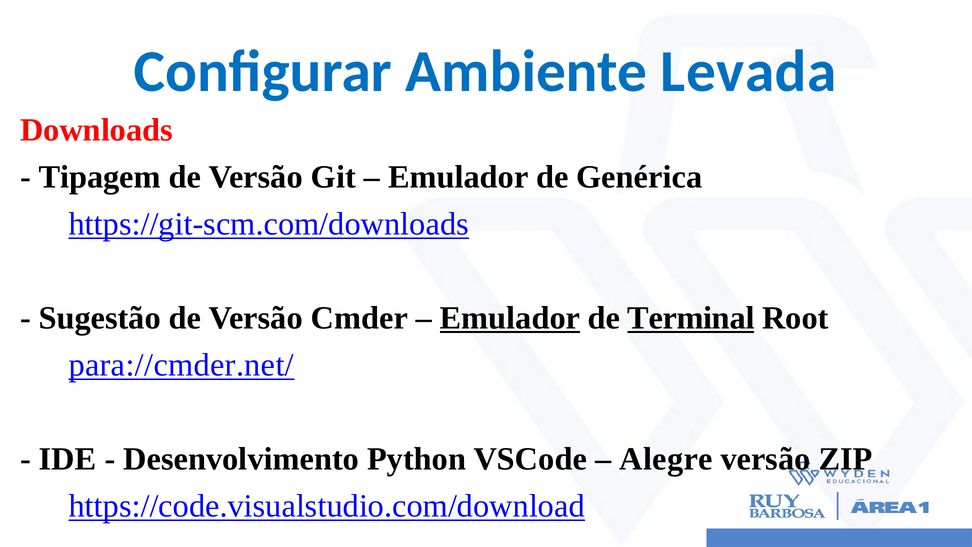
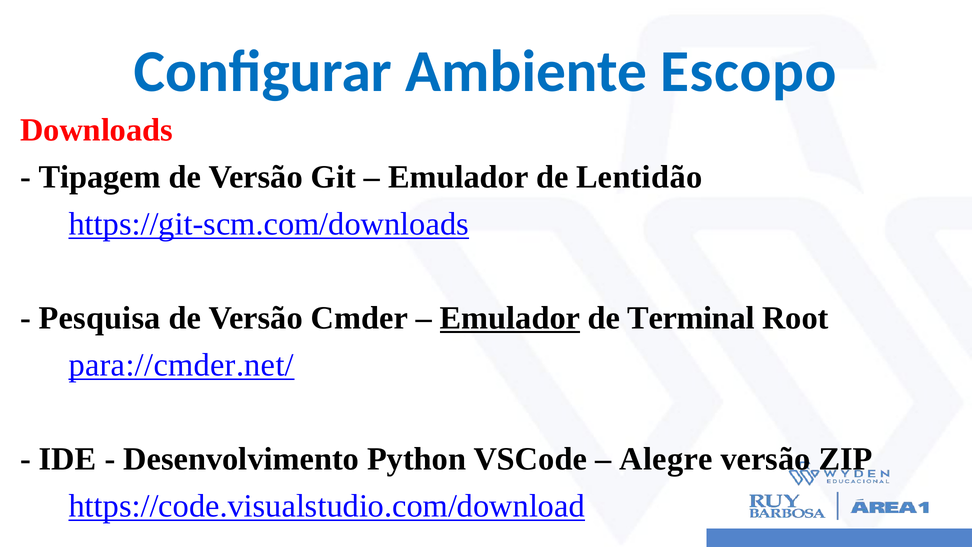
Levada: Levada -> Escopo
Genérica: Genérica -> Lentidão
Sugestão: Sugestão -> Pesquisa
Terminal underline: present -> none
